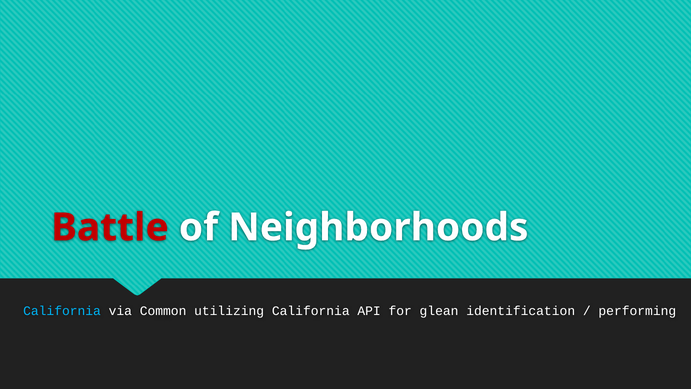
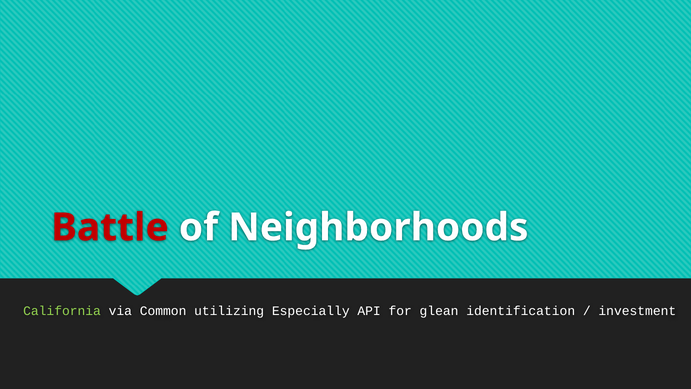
California at (62, 311) colour: light blue -> light green
utilizing California: California -> Especially
performing: performing -> investment
